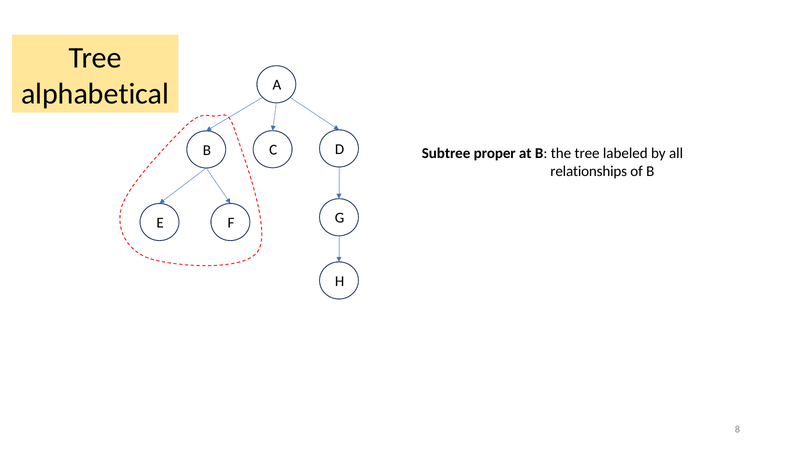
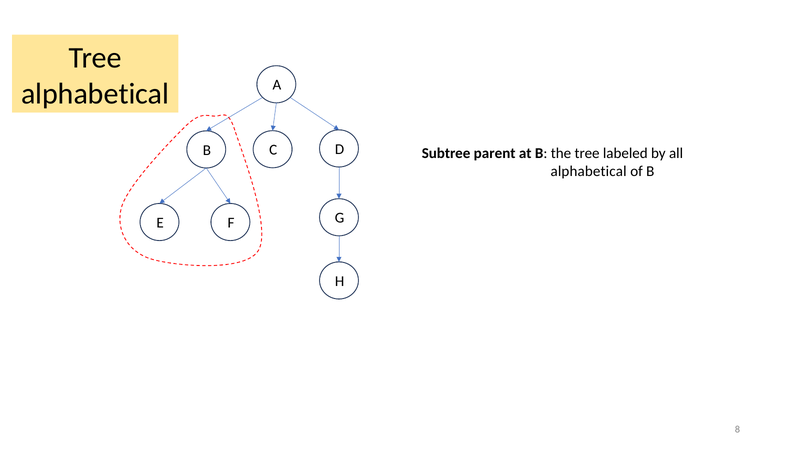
proper: proper -> parent
relationships at (589, 172): relationships -> alphabetical
